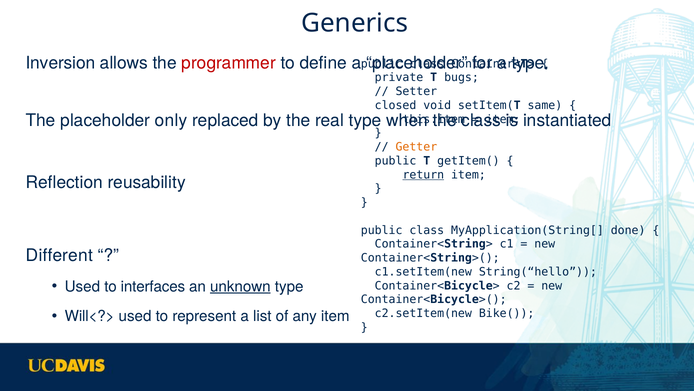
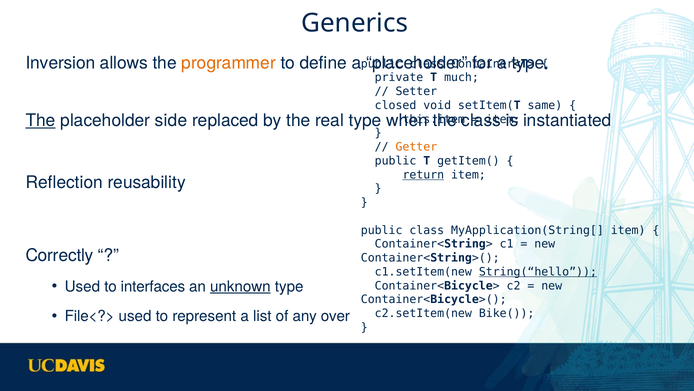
programmer colour: red -> orange
bugs: bugs -> much
The at (41, 120) underline: none -> present
only: only -> side
MyApplication(String[ done: done -> item
Different: Different -> Correctly
String(“hello underline: none -> present
Will<?>: Will<?> -> File<?>
any item: item -> over
